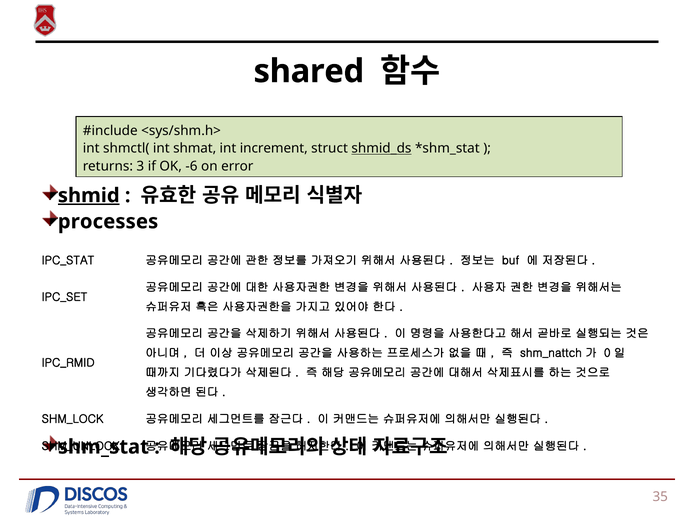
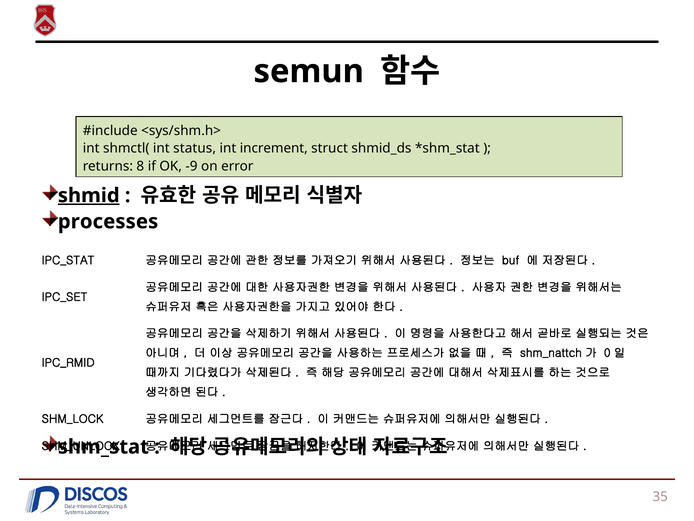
shared: shared -> semun
shmat: shmat -> status
shmid_ds underline: present -> none
3: 3 -> 8
-6: -6 -> -9
